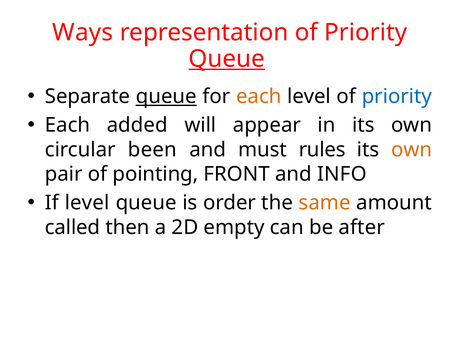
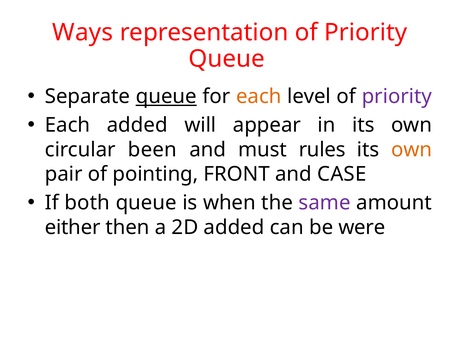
Queue at (227, 59) underline: present -> none
priority at (397, 96) colour: blue -> purple
INFO: INFO -> CASE
If level: level -> both
order: order -> when
same colour: orange -> purple
called: called -> either
2D empty: empty -> added
after: after -> were
